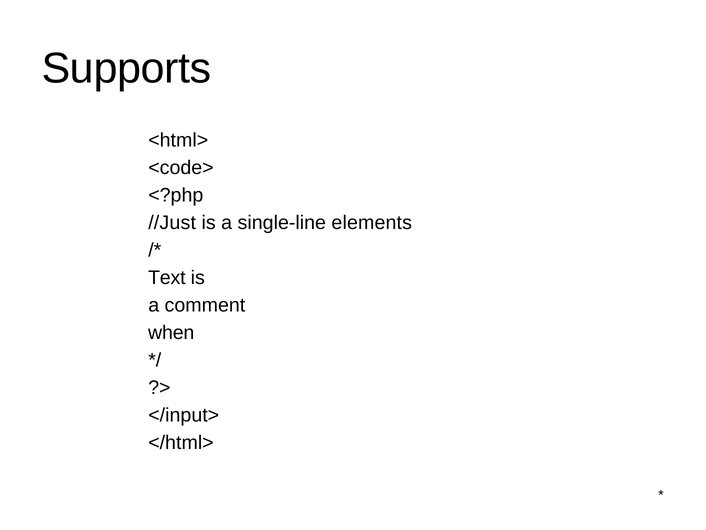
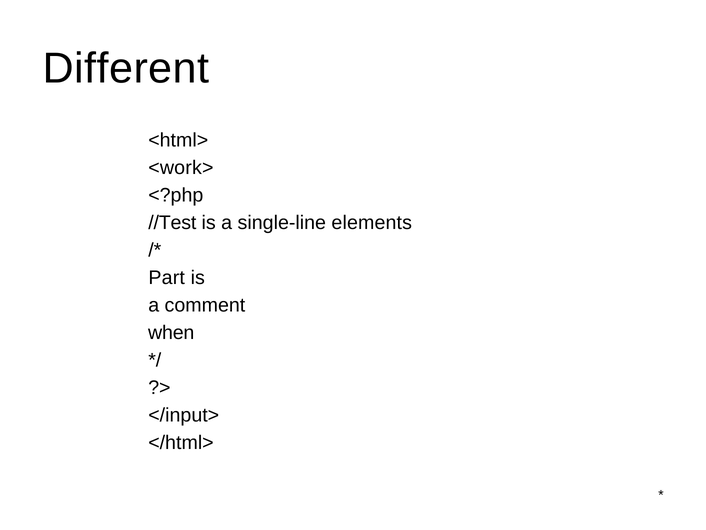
Supports: Supports -> Different
<code>: <code> -> <work>
//Just: //Just -> //Test
Text: Text -> Part
